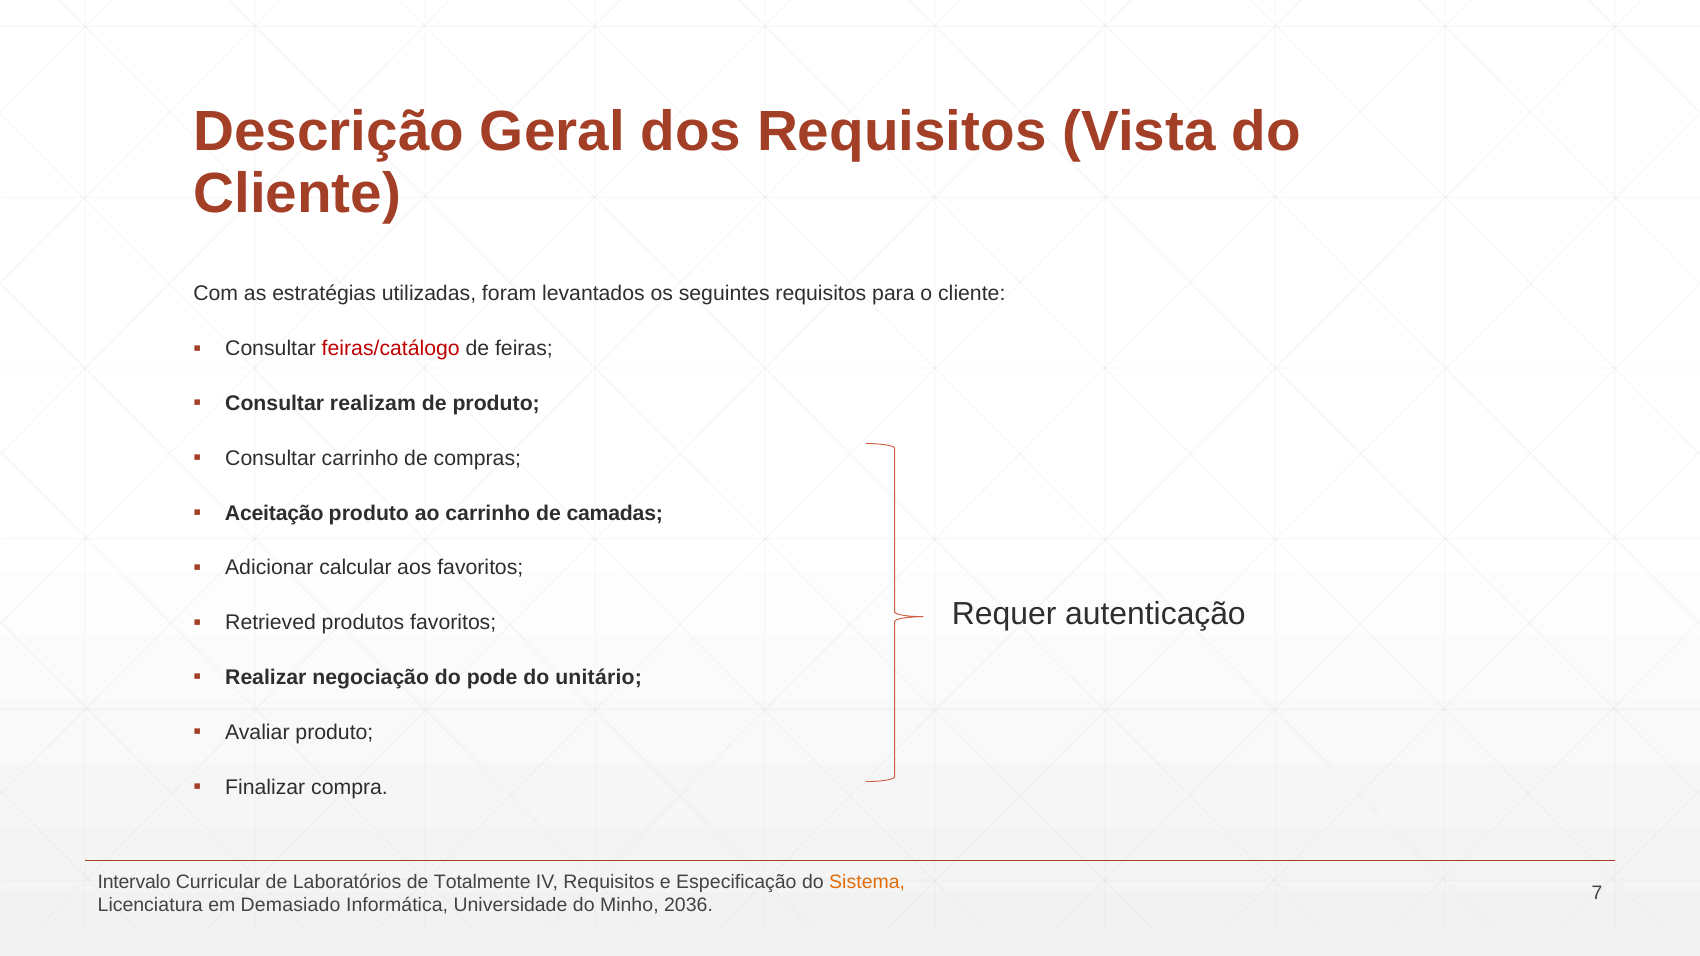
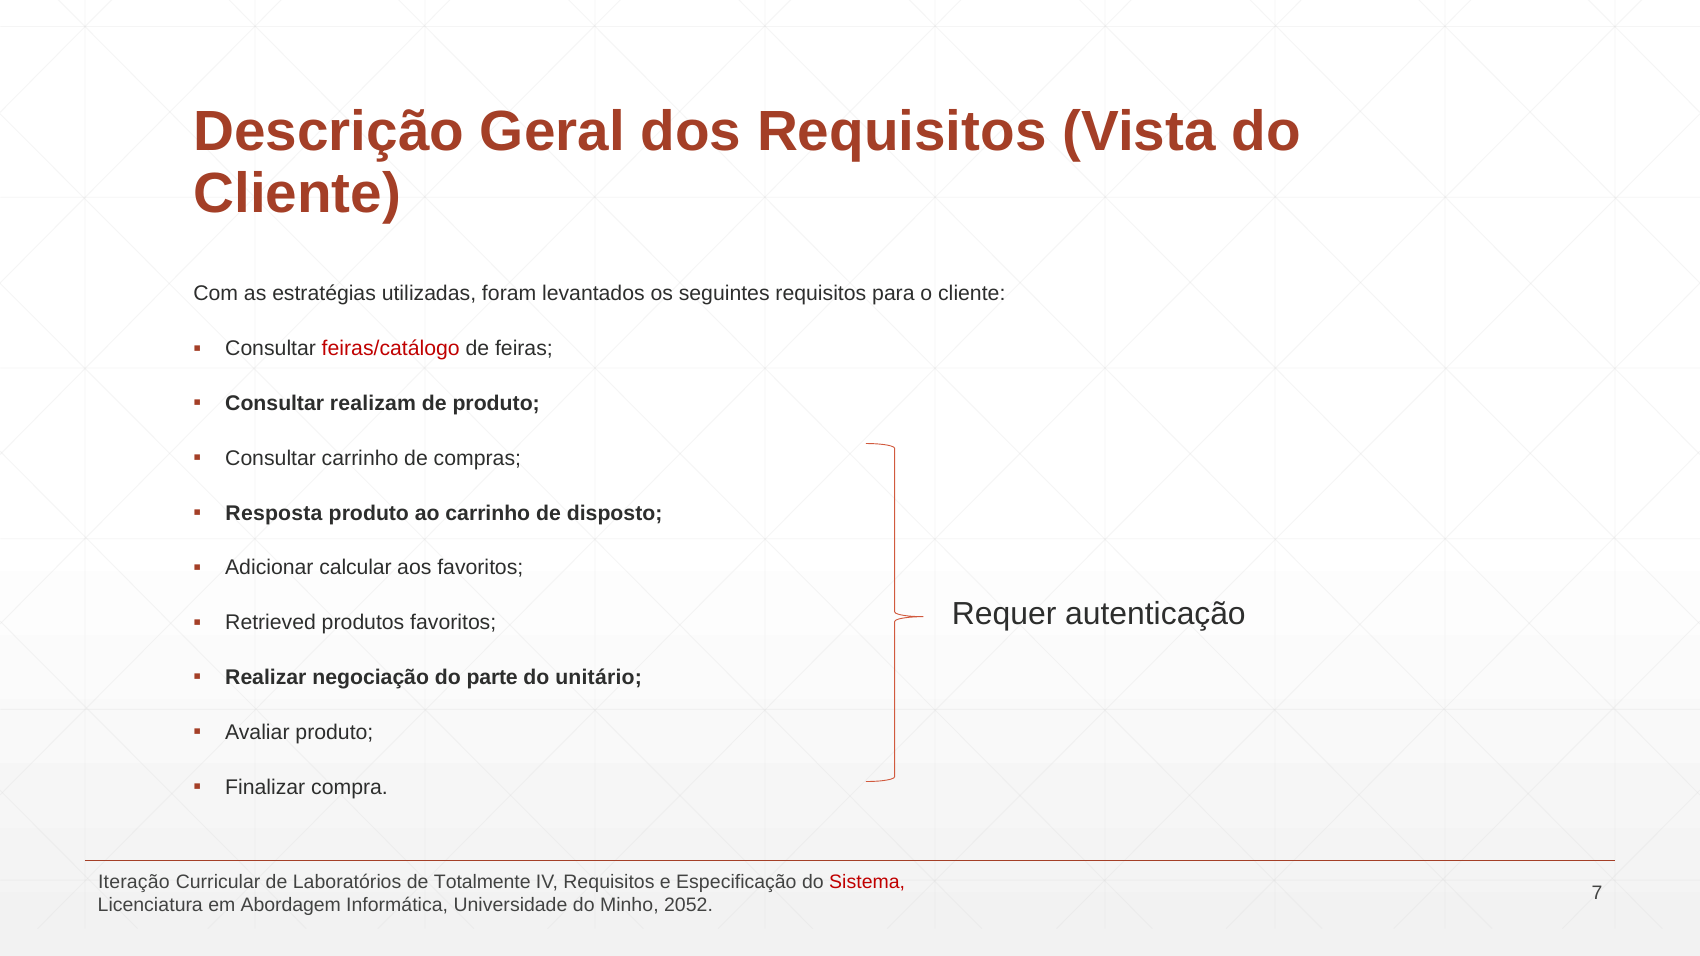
Aceitação: Aceitação -> Resposta
camadas: camadas -> disposto
pode: pode -> parte
Intervalo: Intervalo -> Iteração
Sistema colour: orange -> red
Demasiado: Demasiado -> Abordagem
2036: 2036 -> 2052
